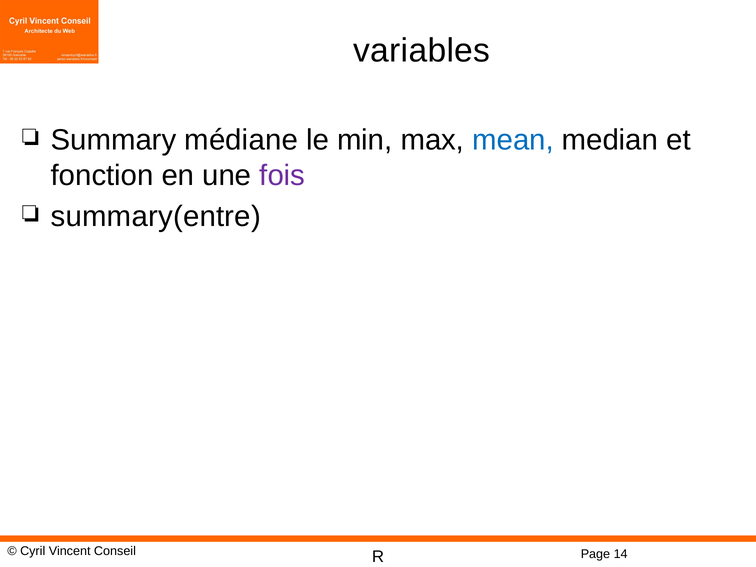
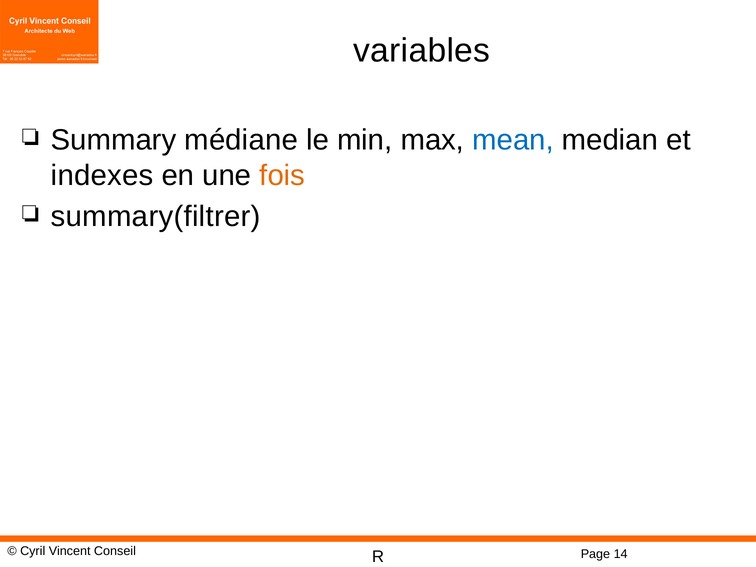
fonction: fonction -> indexes
fois colour: purple -> orange
summary(entre: summary(entre -> summary(filtrer
